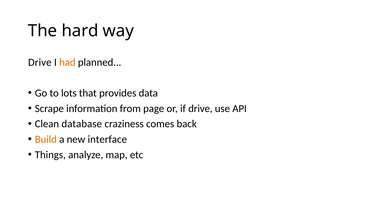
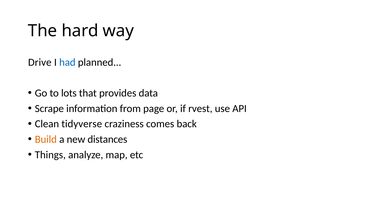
had colour: orange -> blue
if drive: drive -> rvest
database: database -> tidyverse
interface: interface -> distances
